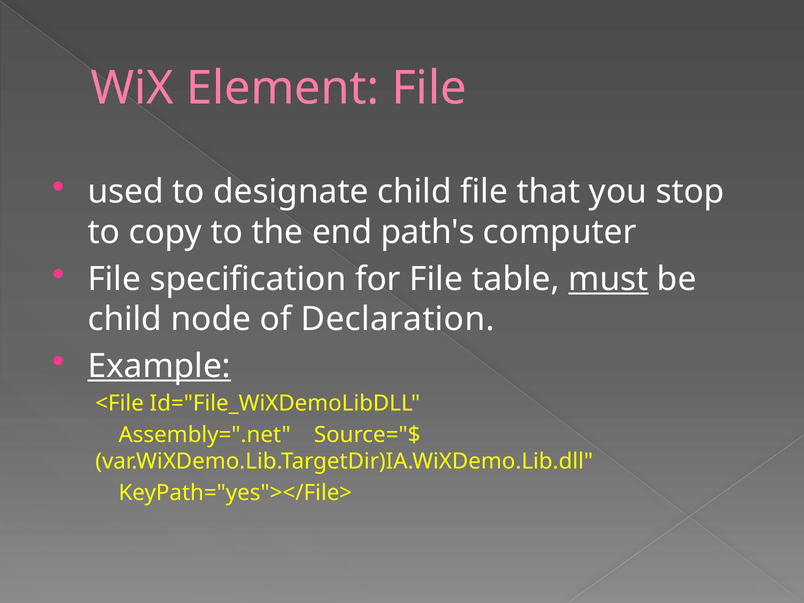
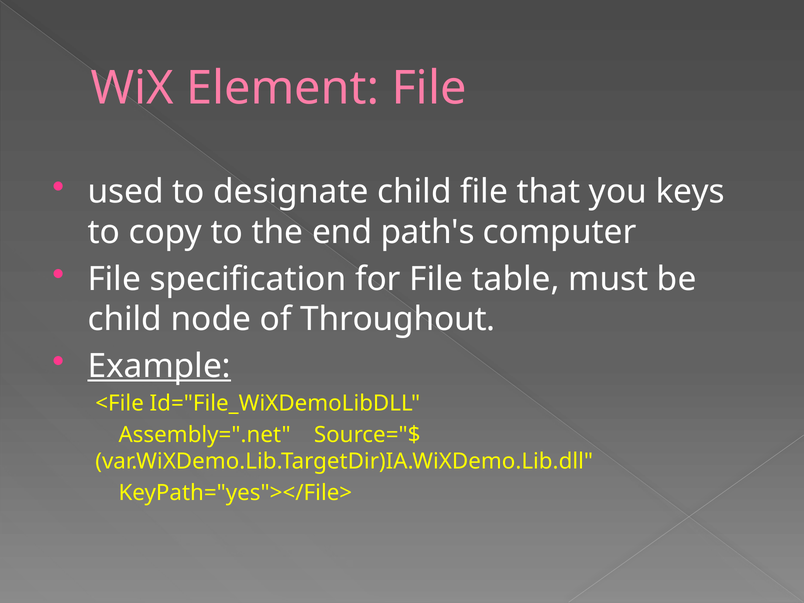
stop: stop -> keys
must underline: present -> none
Declaration: Declaration -> Throughout
